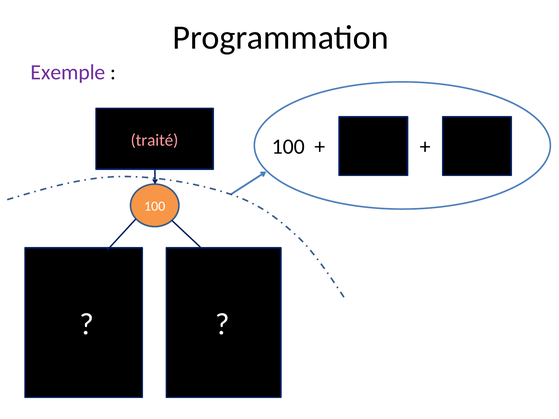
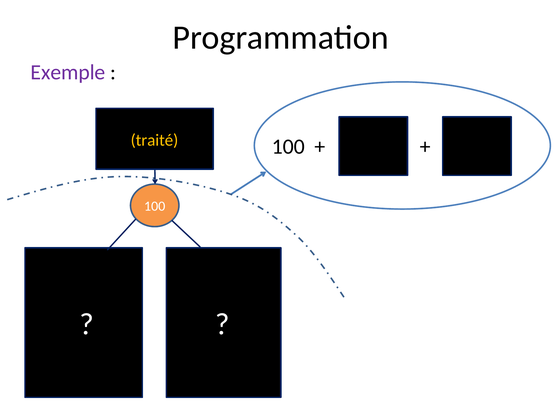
traité colour: pink -> yellow
